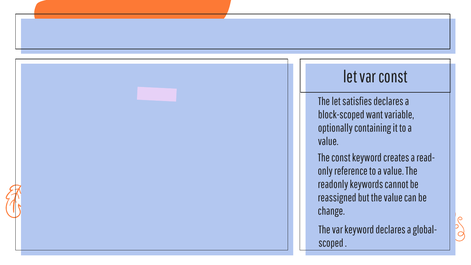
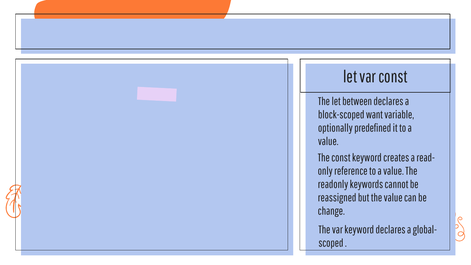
satisfies: satisfies -> between
containing: containing -> predefined
